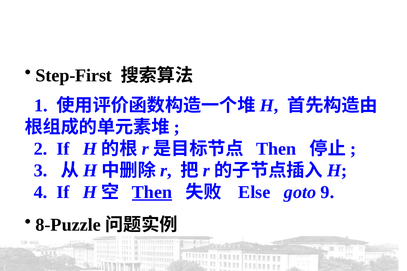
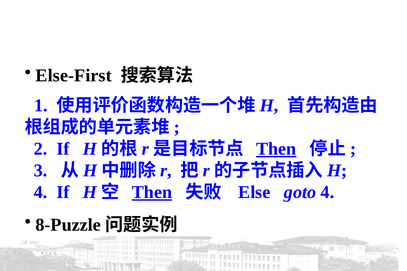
Step-First: Step-First -> Else-First
Then at (276, 149) underline: none -> present
goto 9: 9 -> 4
